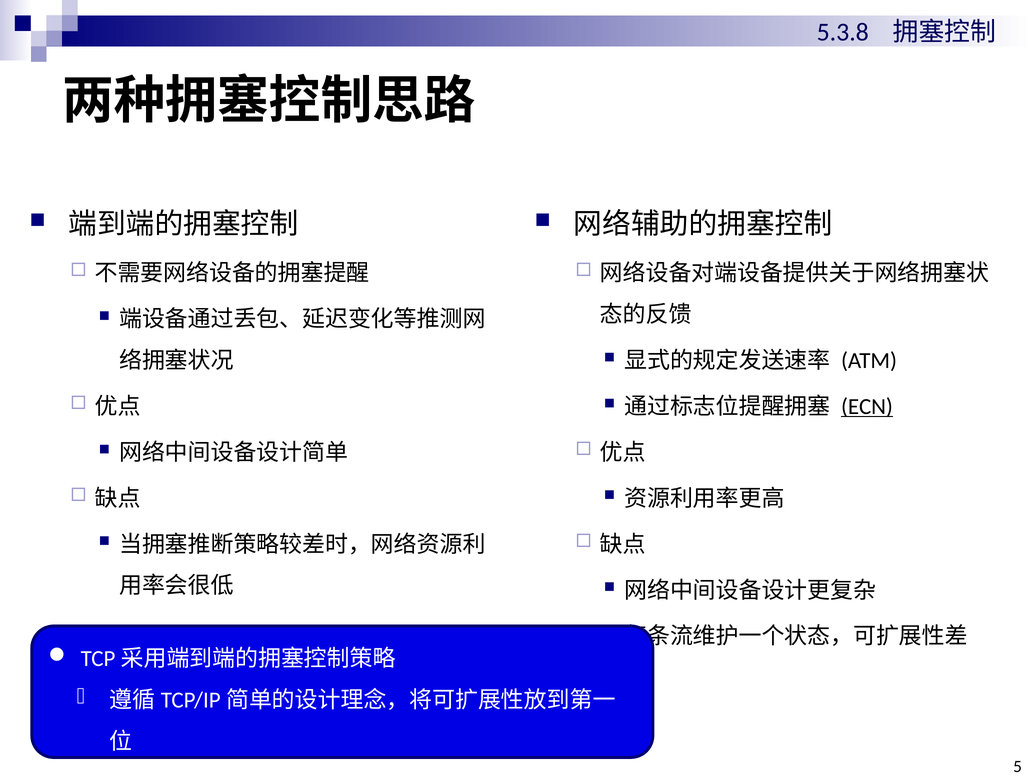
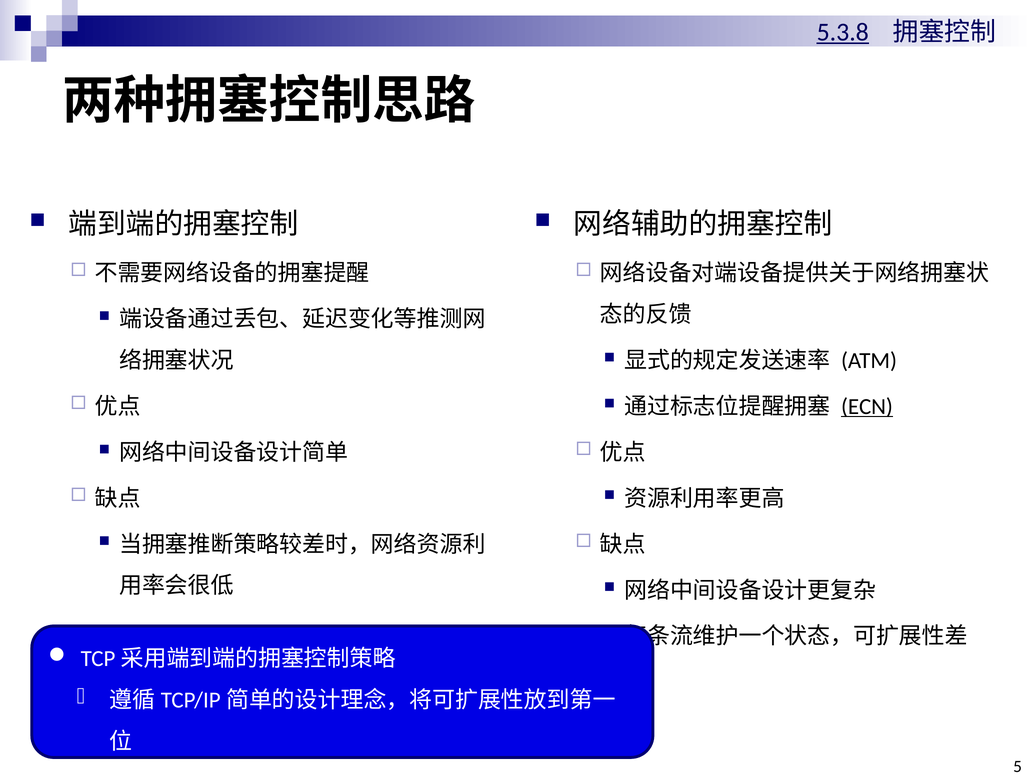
5.3.8 underline: none -> present
